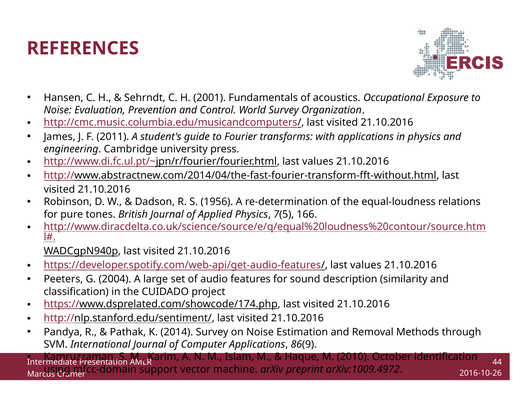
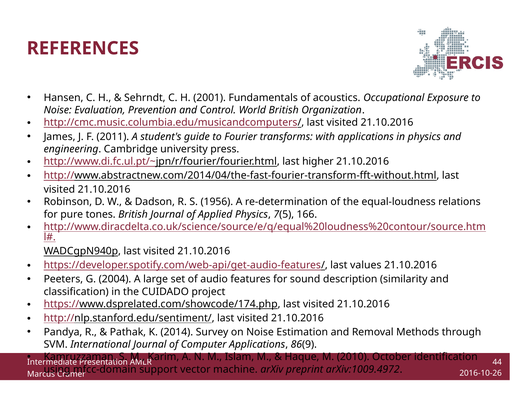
World Survey: Survey -> British
http://www.di.fc.ul.pt/~jpn/r/fourier/fourier.html last values: values -> higher
